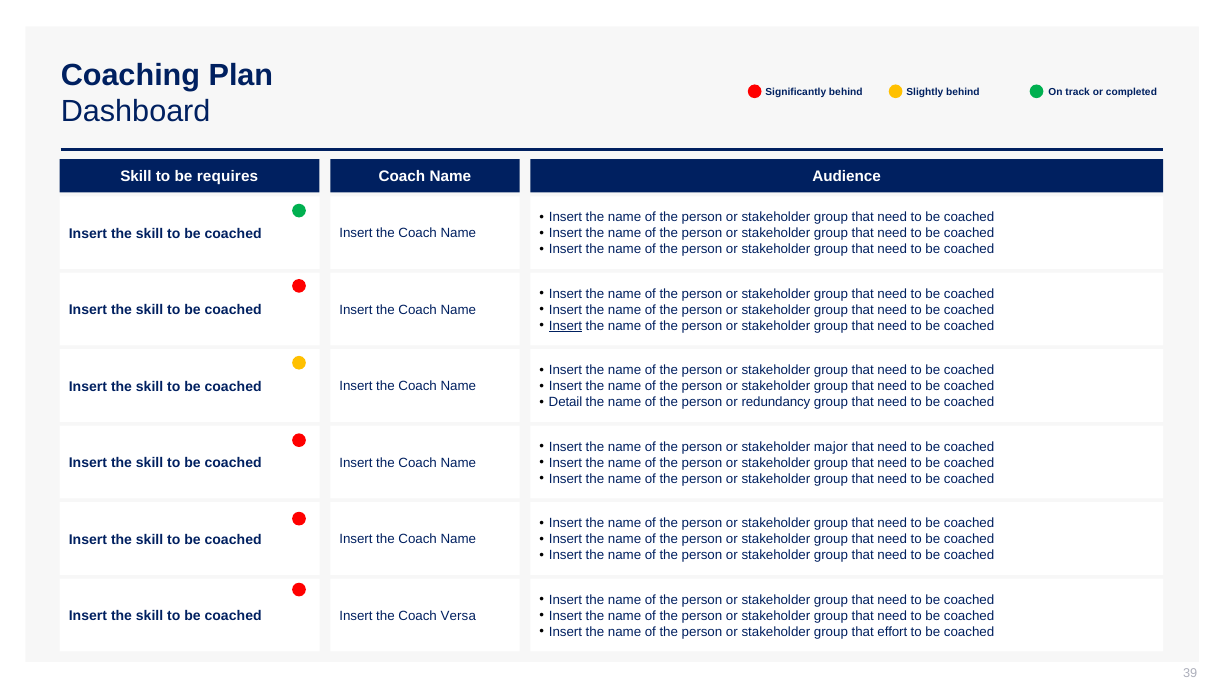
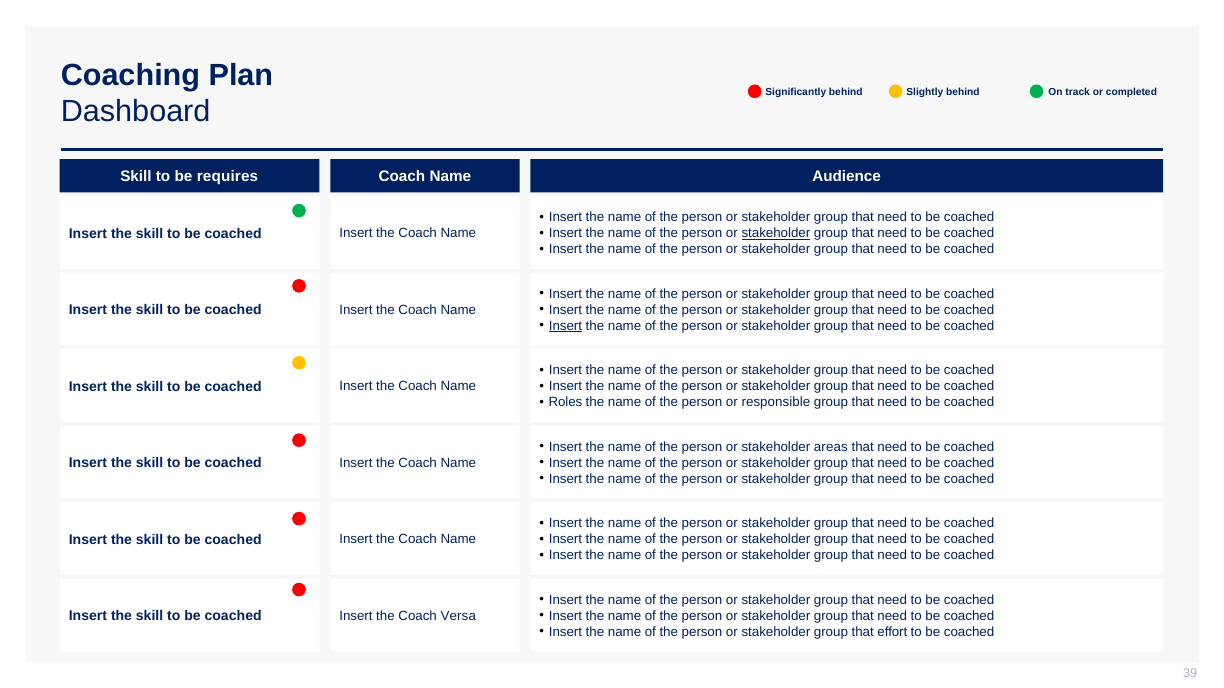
stakeholder at (776, 234) underline: none -> present
Detail: Detail -> Roles
redundancy: redundancy -> responsible
major: major -> areas
